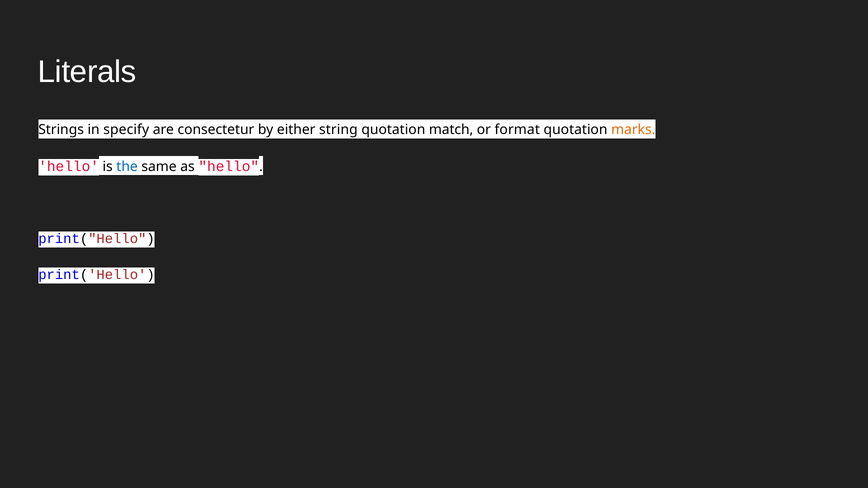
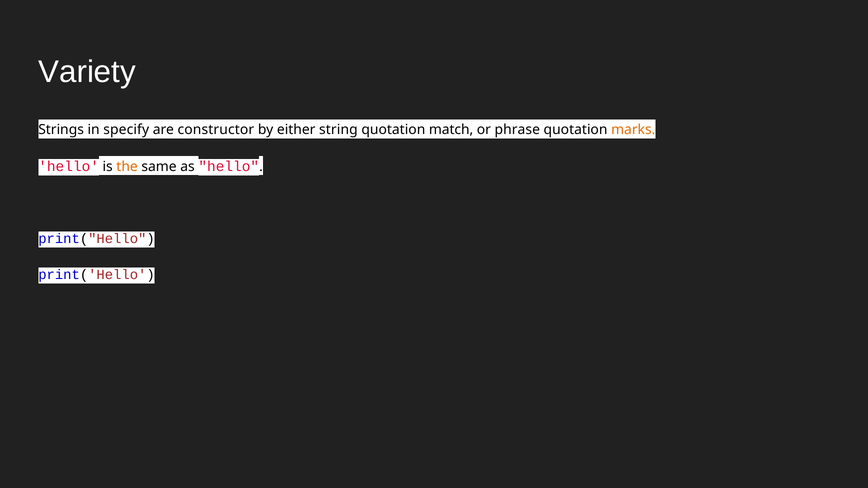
Literals: Literals -> Variety
consectetur: consectetur -> constructor
format: format -> phrase
the colour: blue -> orange
